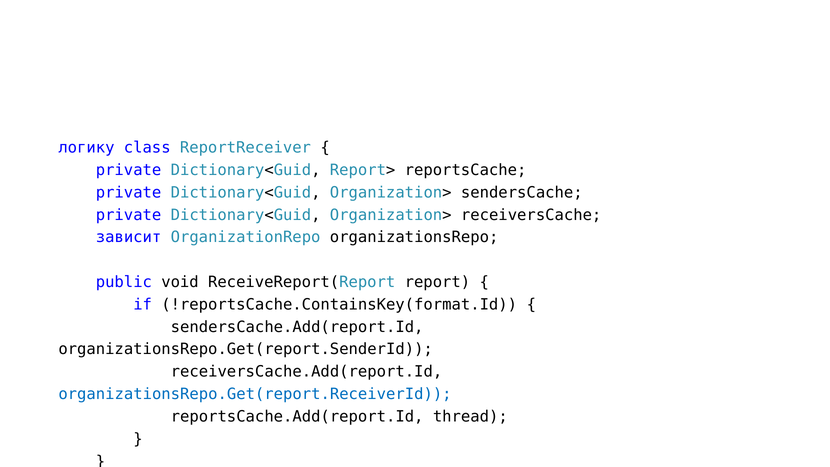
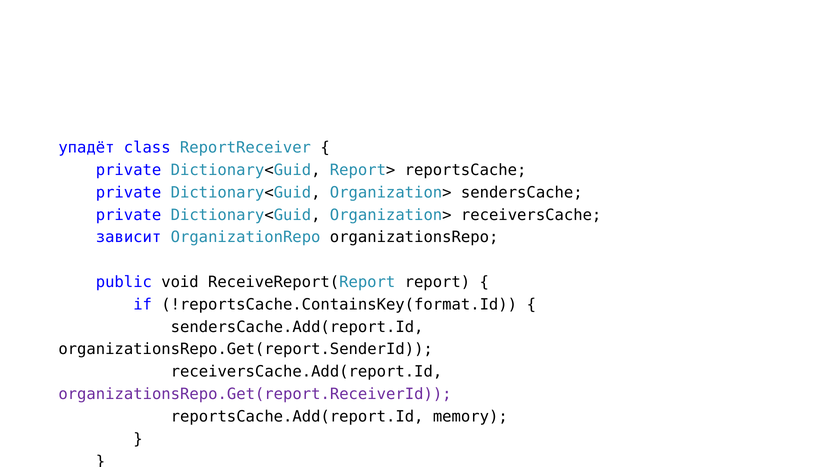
логику: логику -> упадёт
organizationsRepo.Get(report.ReceiverId colour: blue -> purple
thread: thread -> memory
